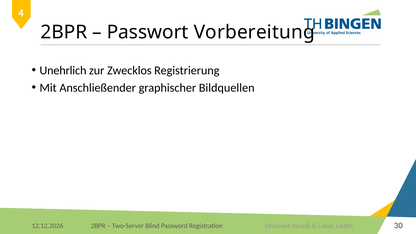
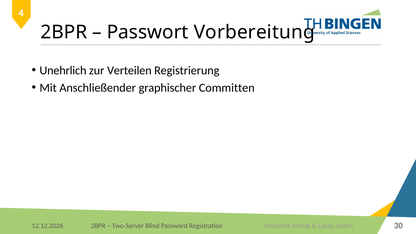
Zwecklos: Zwecklos -> Verteilen
Bildquellen: Bildquellen -> Committen
